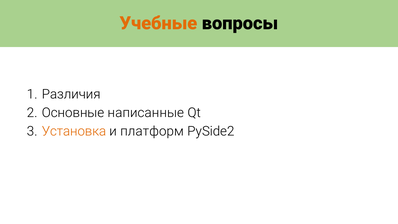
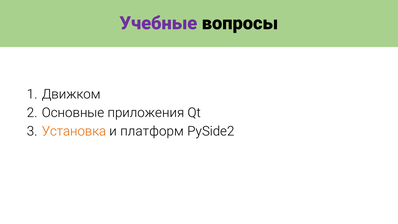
Учебные colour: orange -> purple
Различия: Различия -> Движком
написанные: написанные -> приложения
